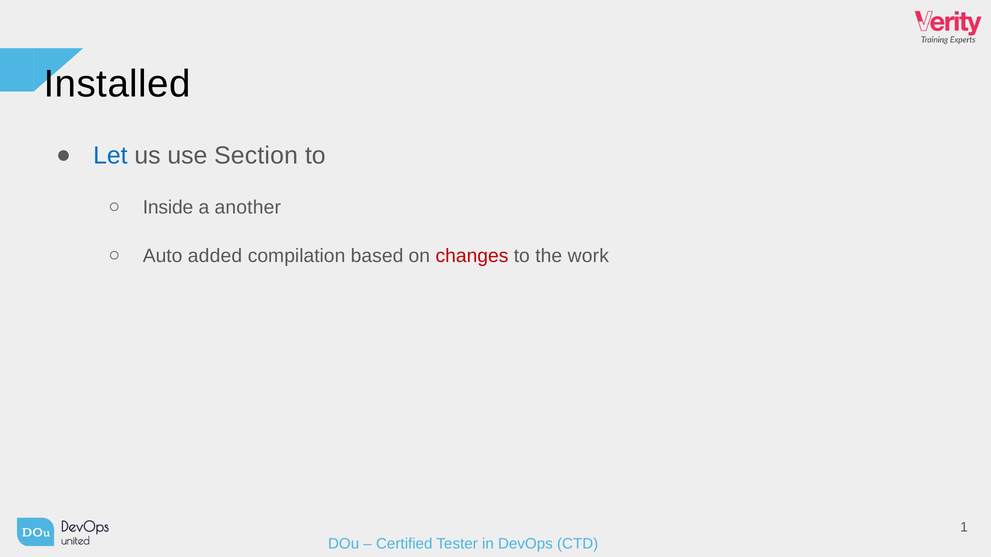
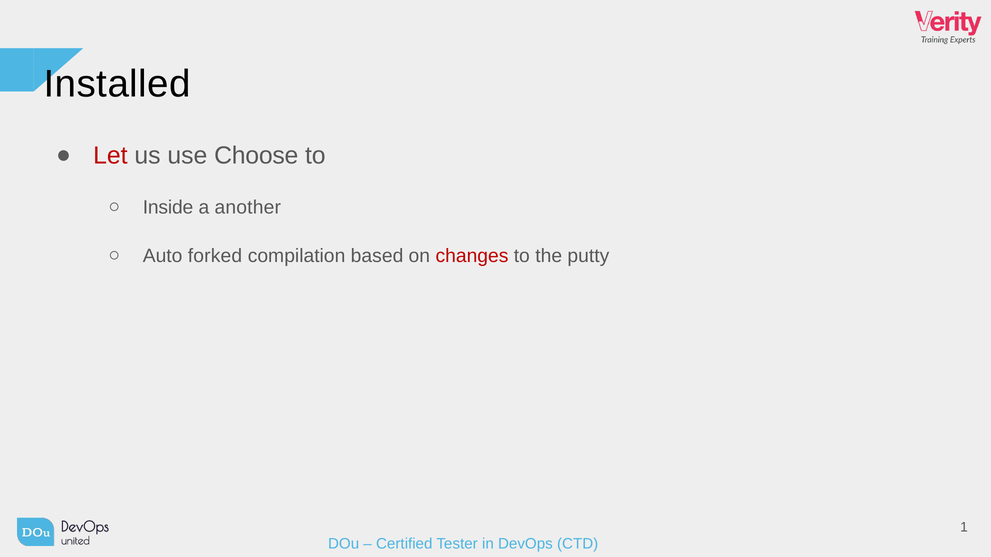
Let colour: blue -> red
Section: Section -> Choose
added: added -> forked
work: work -> putty
